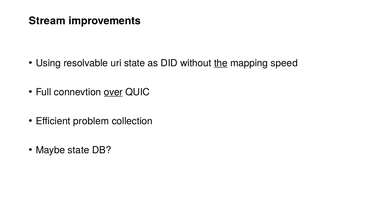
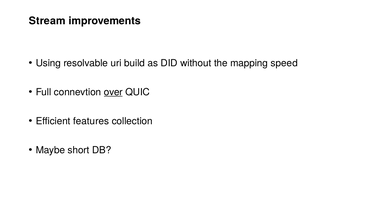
uri state: state -> build
the underline: present -> none
problem: problem -> features
Maybe state: state -> short
